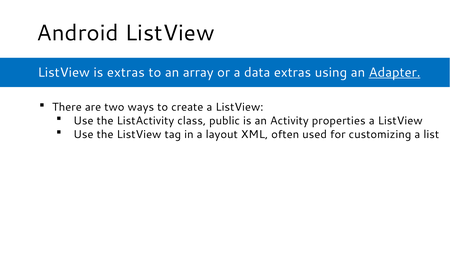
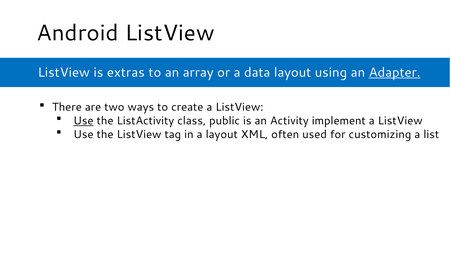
data extras: extras -> layout
Use at (83, 121) underline: none -> present
properties: properties -> implement
